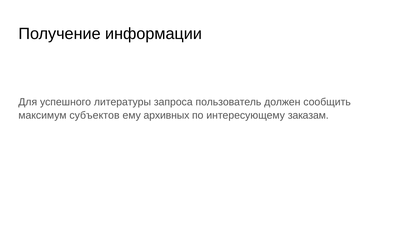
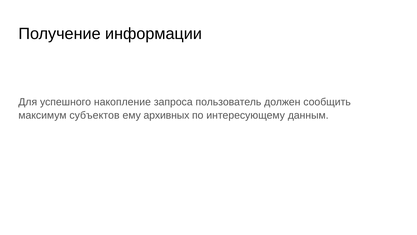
литературы: литературы -> накопление
заказам: заказам -> данным
